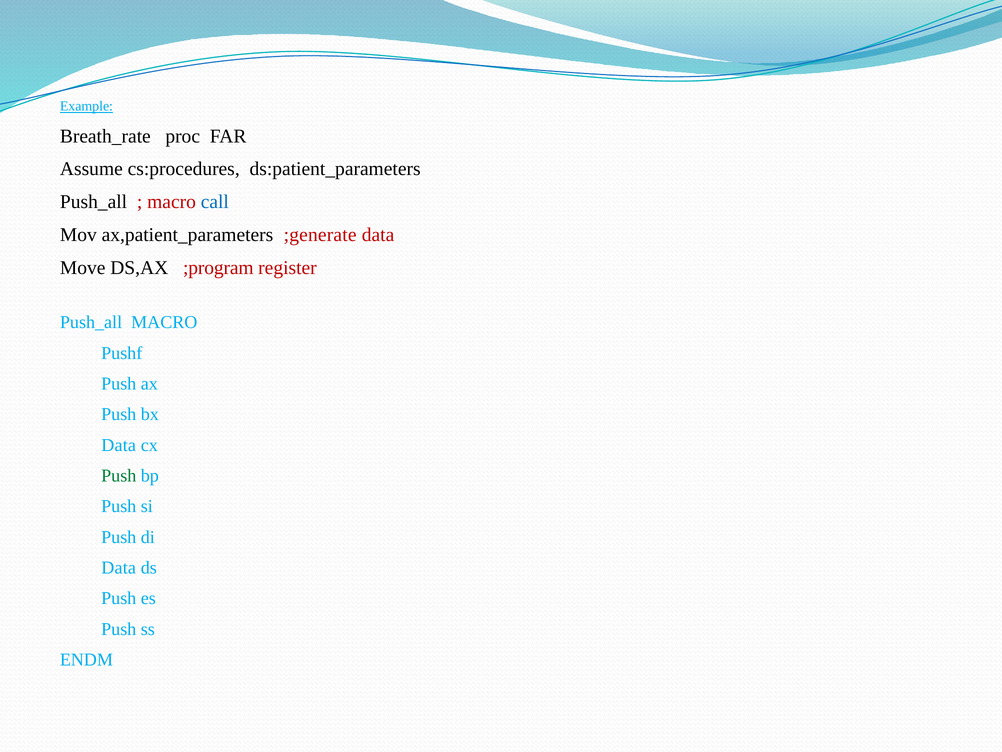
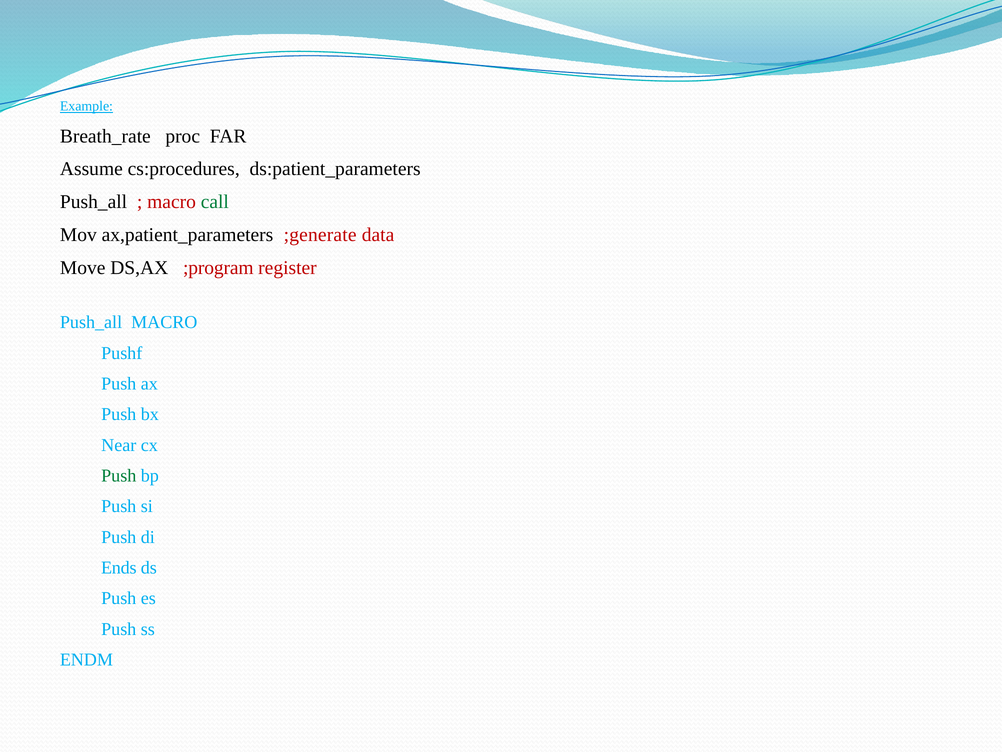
call colour: blue -> green
Data at (119, 445): Data -> Near
Data at (119, 567): Data -> Ends
